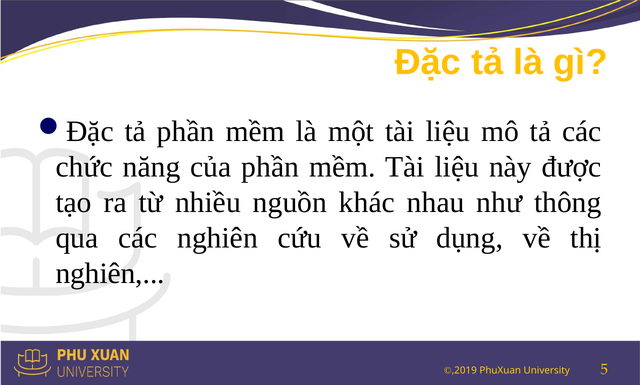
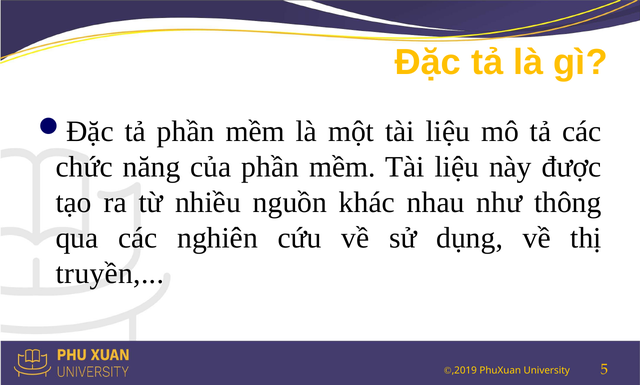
nghiên at (110, 274): nghiên -> truyền
